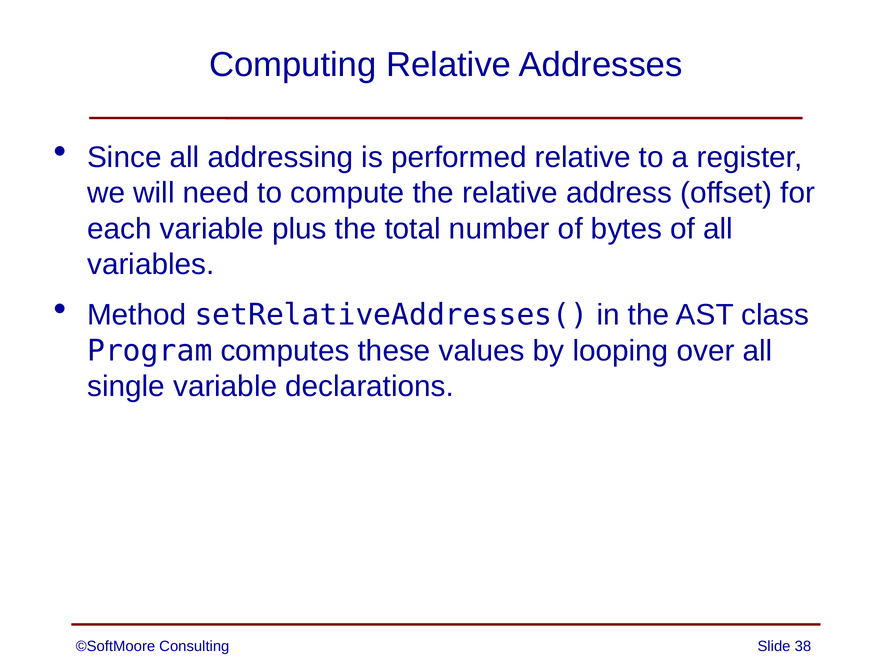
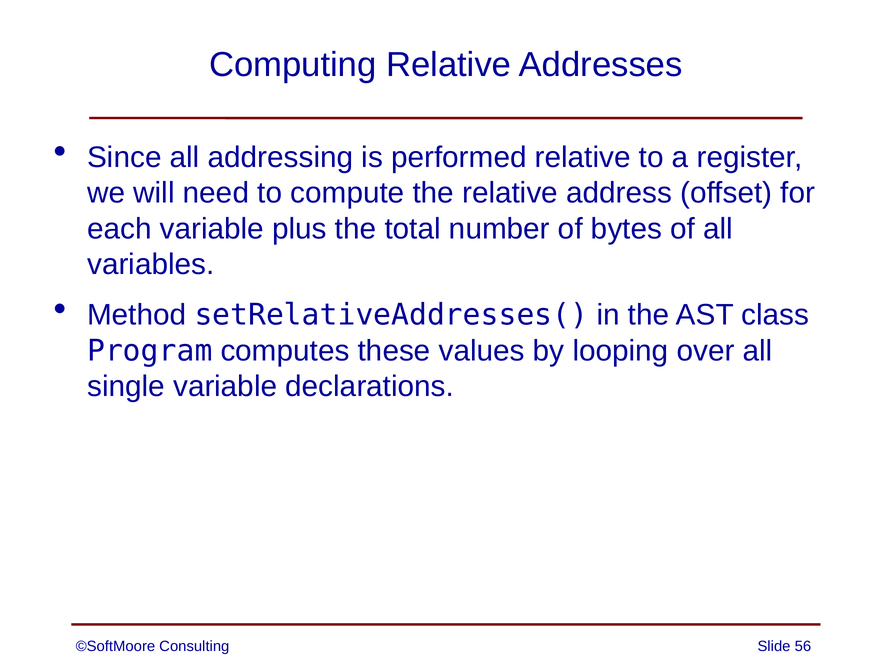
38: 38 -> 56
